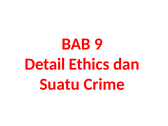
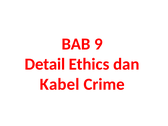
Suatu: Suatu -> Kabel
